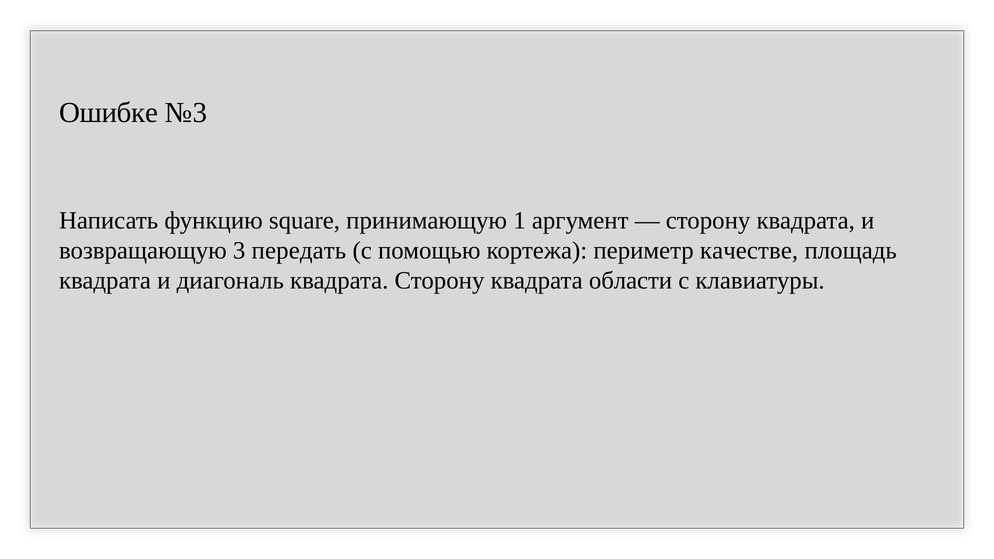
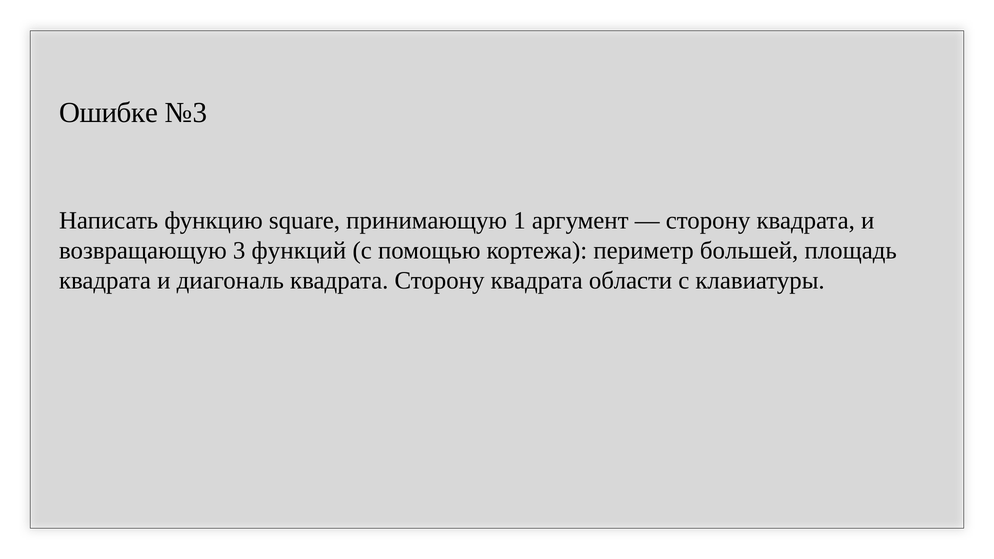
передать: передать -> функций
качестве: качестве -> большей
